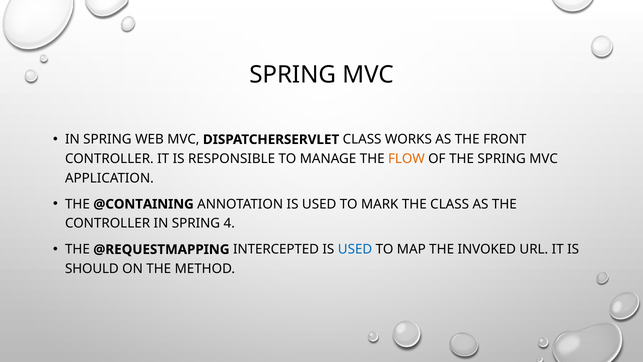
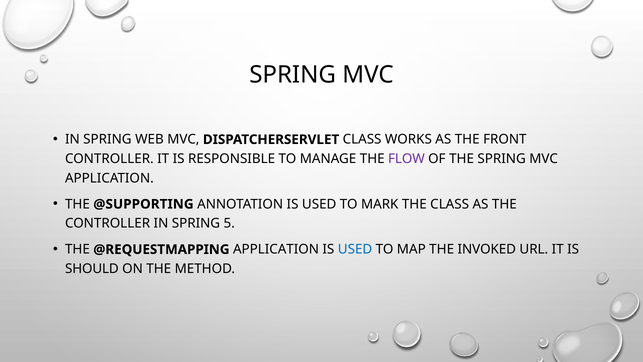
FLOW colour: orange -> purple
@CONTAINING: @CONTAINING -> @SUPPORTING
4: 4 -> 5
@REQUESTMAPPING INTERCEPTED: INTERCEPTED -> APPLICATION
